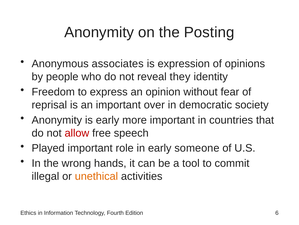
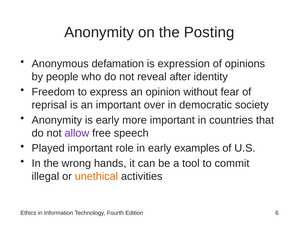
associates: associates -> defamation
they: they -> after
allow colour: red -> purple
someone: someone -> examples
